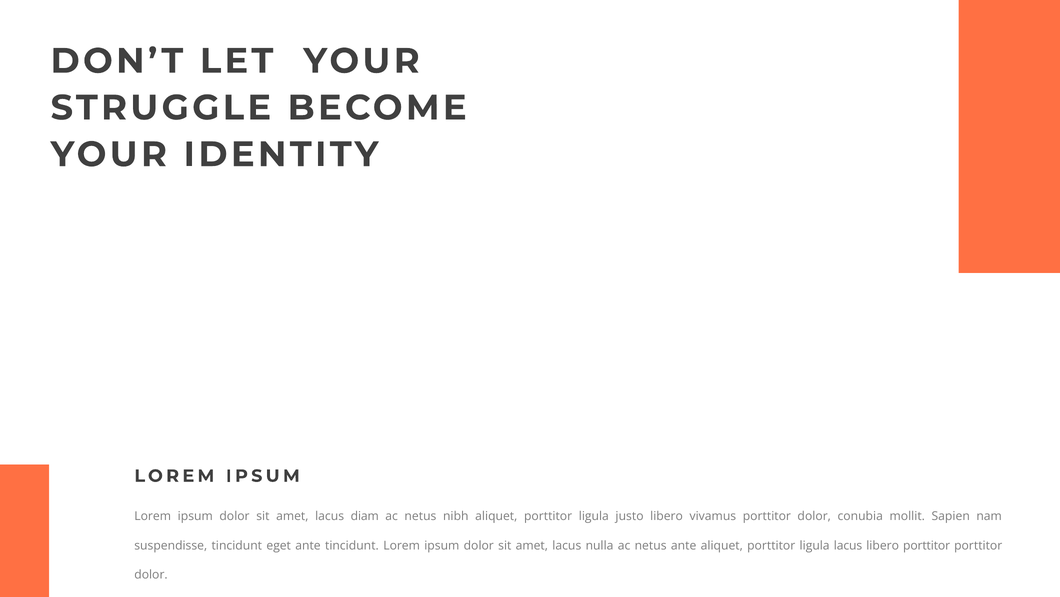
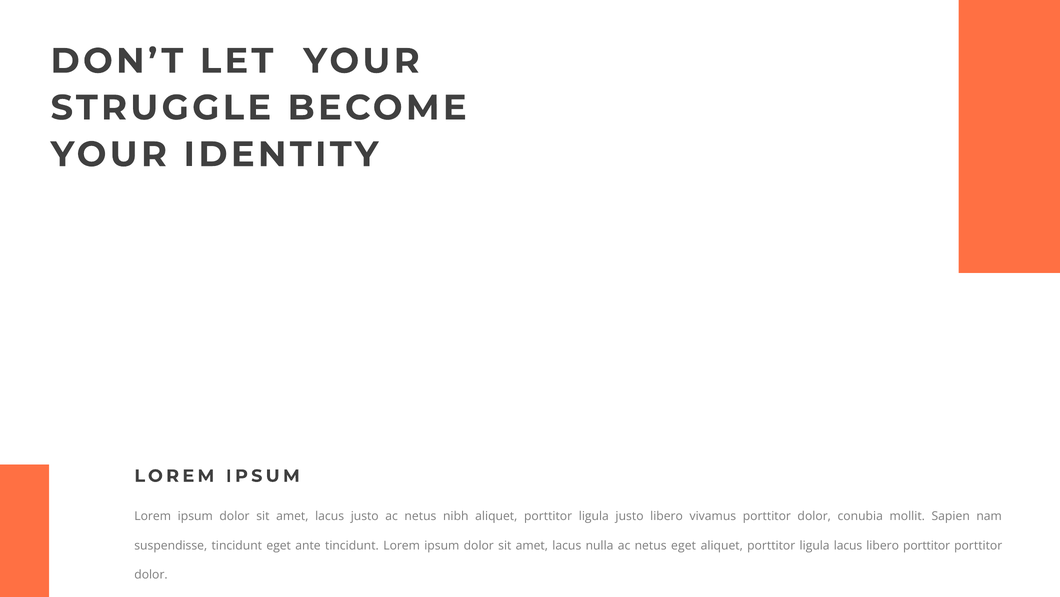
lacus diam: diam -> justo
netus ante: ante -> eget
